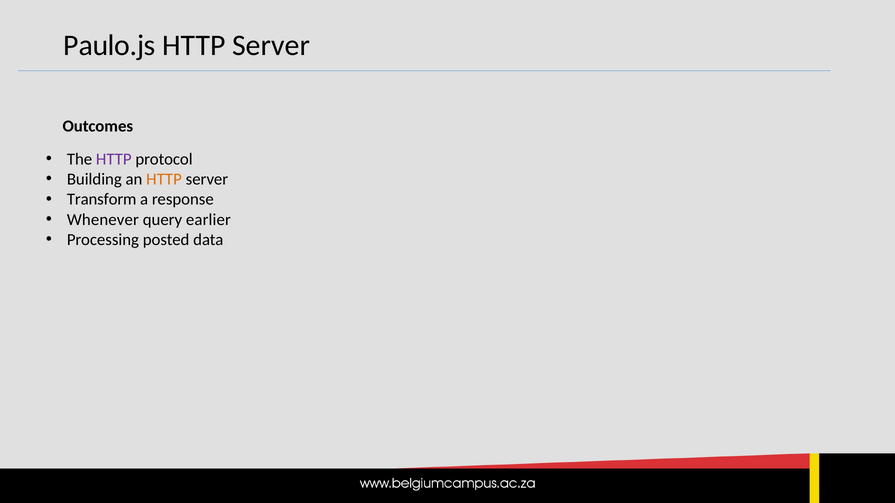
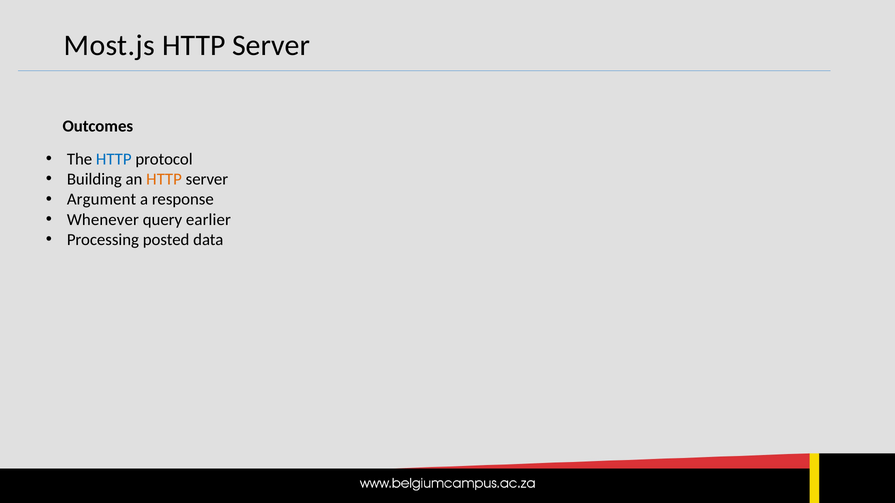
Paulo.js: Paulo.js -> Most.js
HTTP at (114, 159) colour: purple -> blue
Transform: Transform -> Argument
